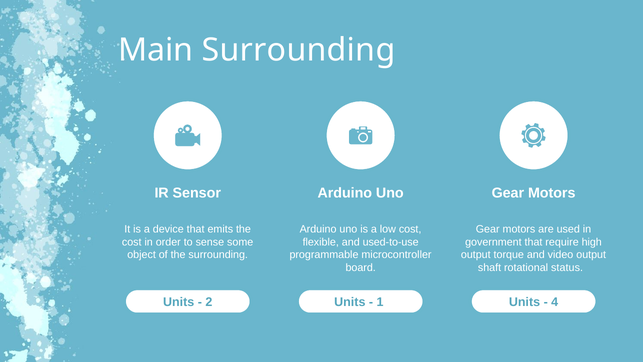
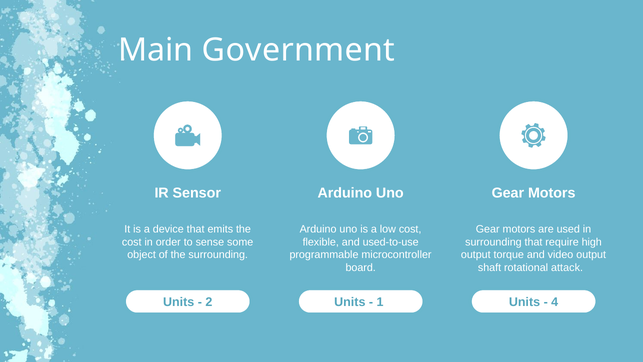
Main Surrounding: Surrounding -> Government
government at (493, 242): government -> surrounding
status: status -> attack
